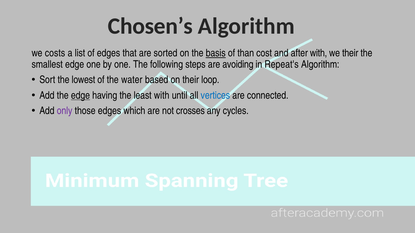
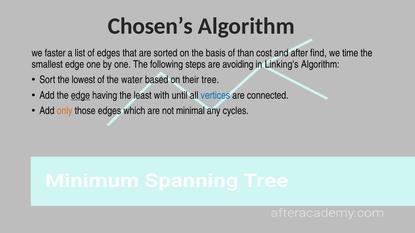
costs: costs -> faster
basis underline: present -> none
after with: with -> find
we their: their -> time
Repeat's: Repeat's -> Linking's
loop: loop -> tree
only colour: purple -> orange
crosses: crosses -> minimal
